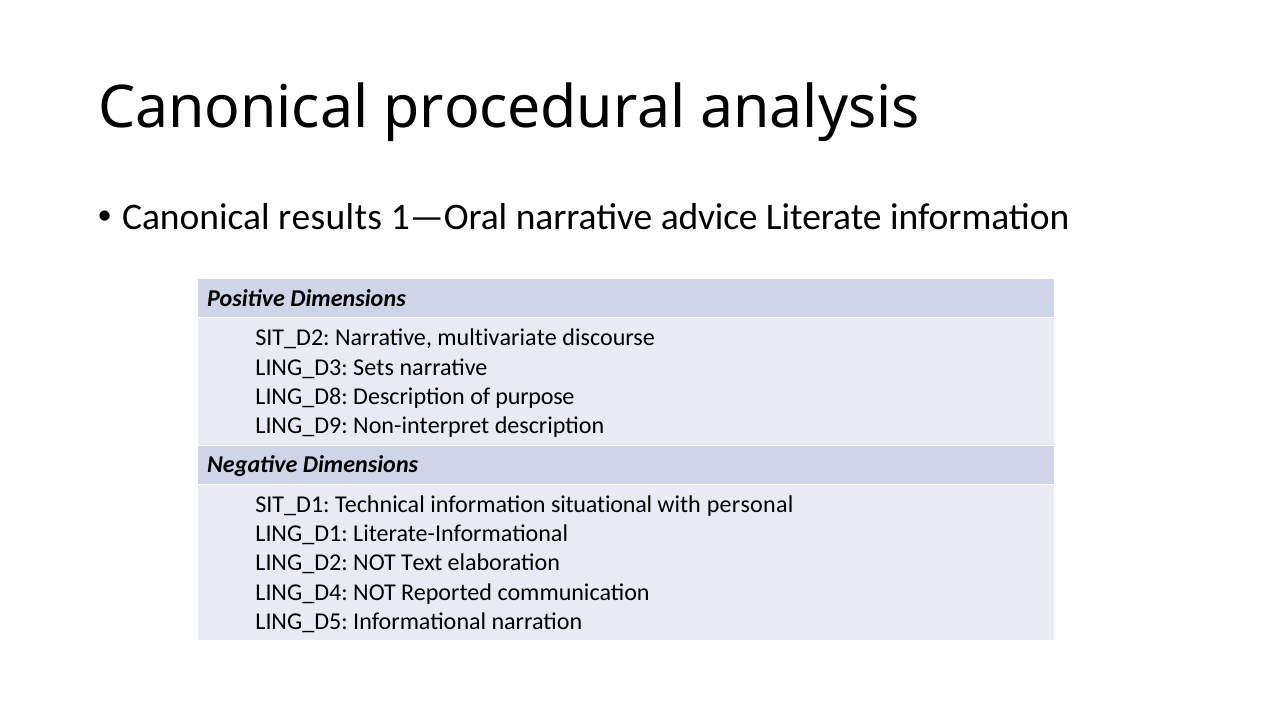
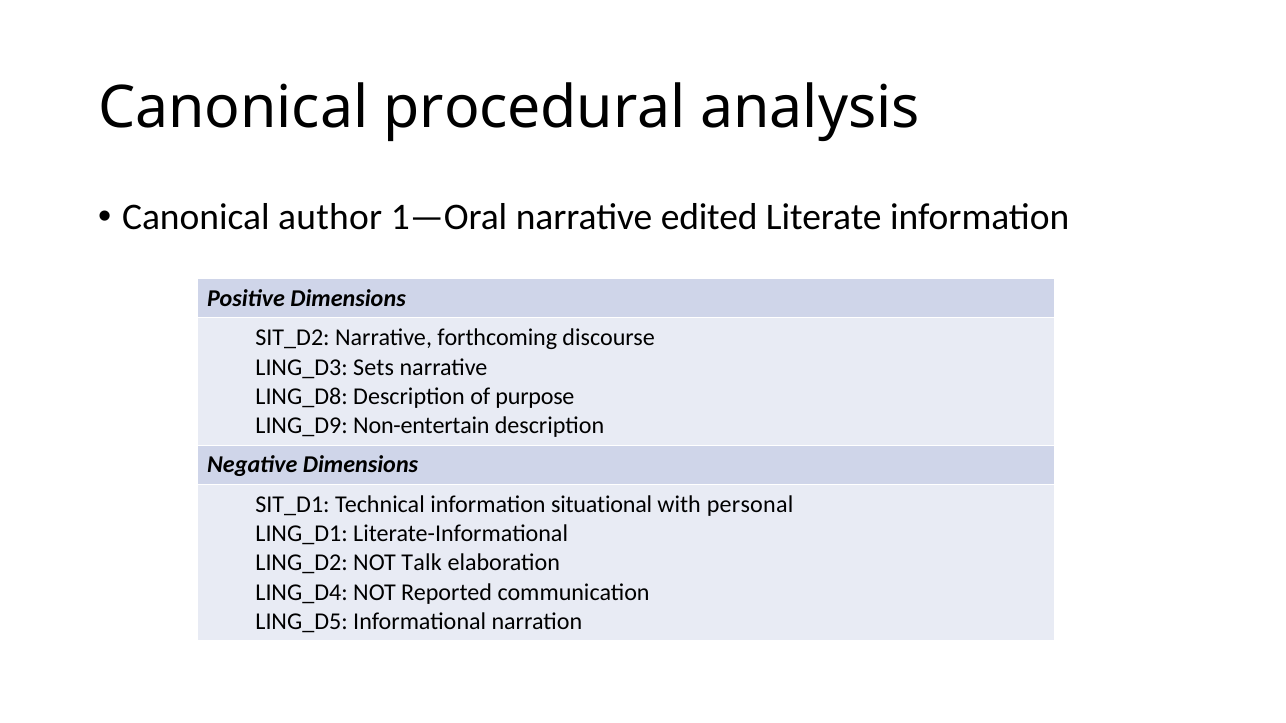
results: results -> author
advice: advice -> edited
multivariate: multivariate -> forthcoming
Non-interpret: Non-interpret -> Non-entertain
Text: Text -> Talk
